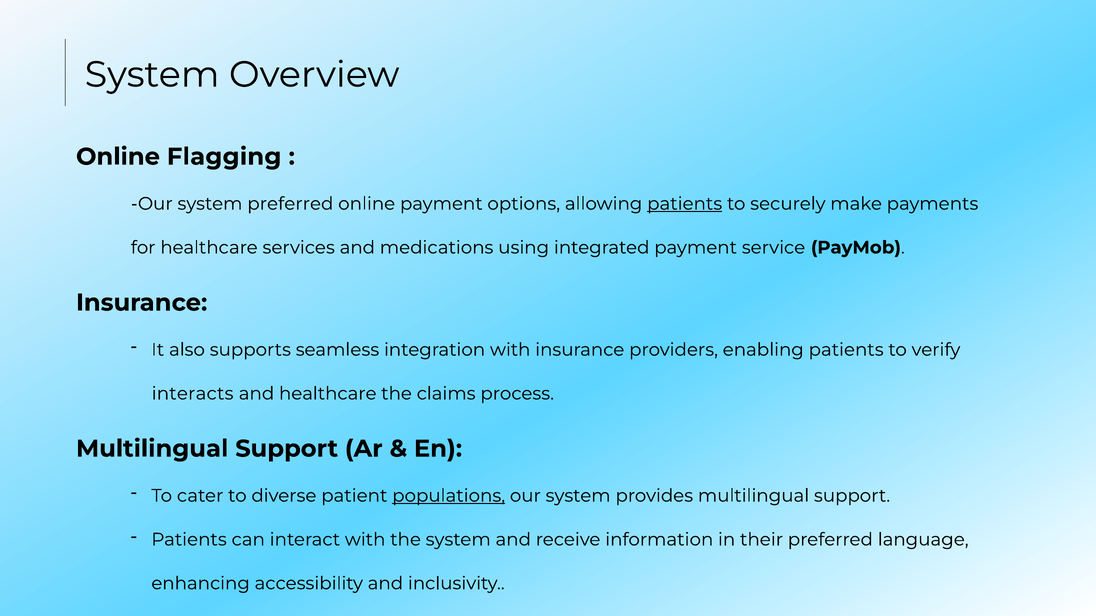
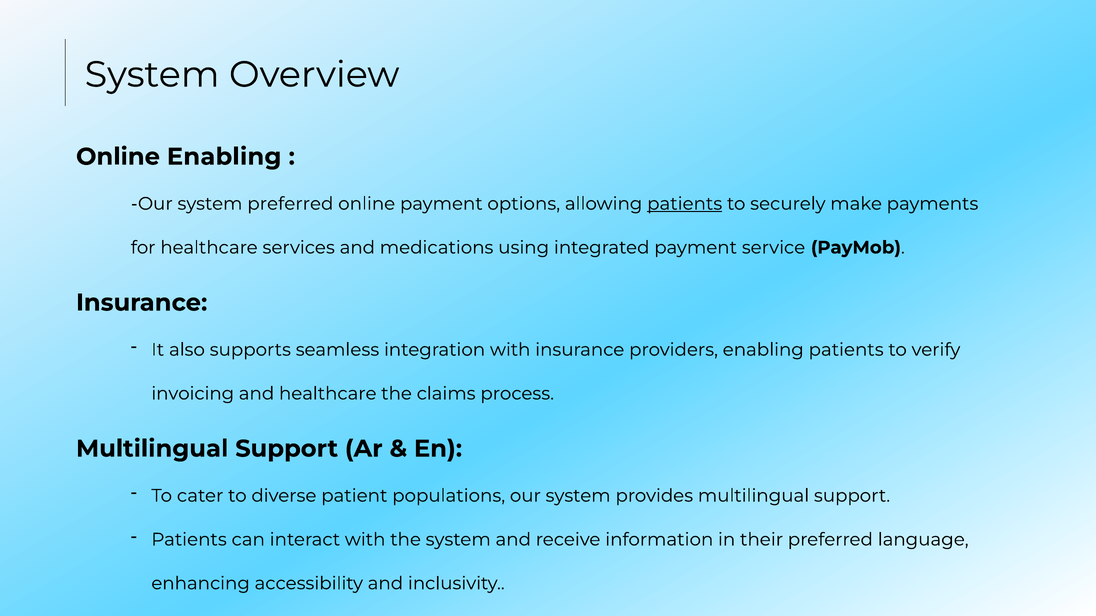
Online Flagging: Flagging -> Enabling
interacts: interacts -> invoicing
populations underline: present -> none
